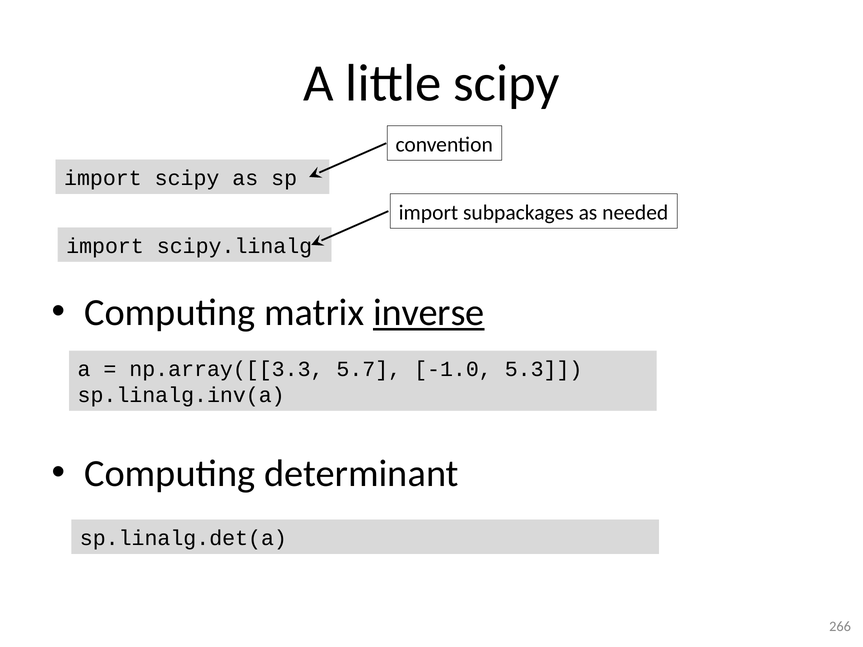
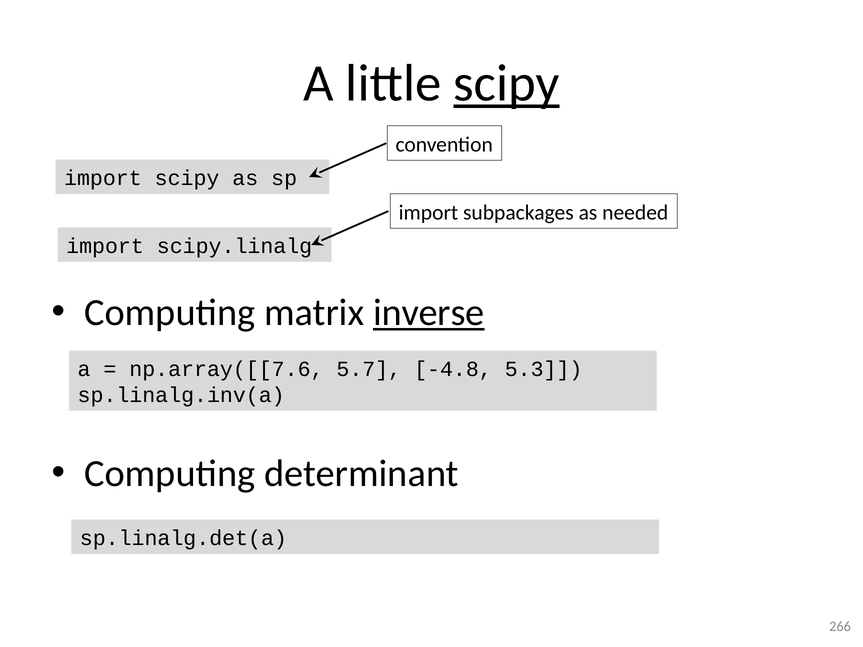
scipy at (506, 84) underline: none -> present
np.array([[3.3: np.array([[3.3 -> np.array([[7.6
-1.0: -1.0 -> -4.8
